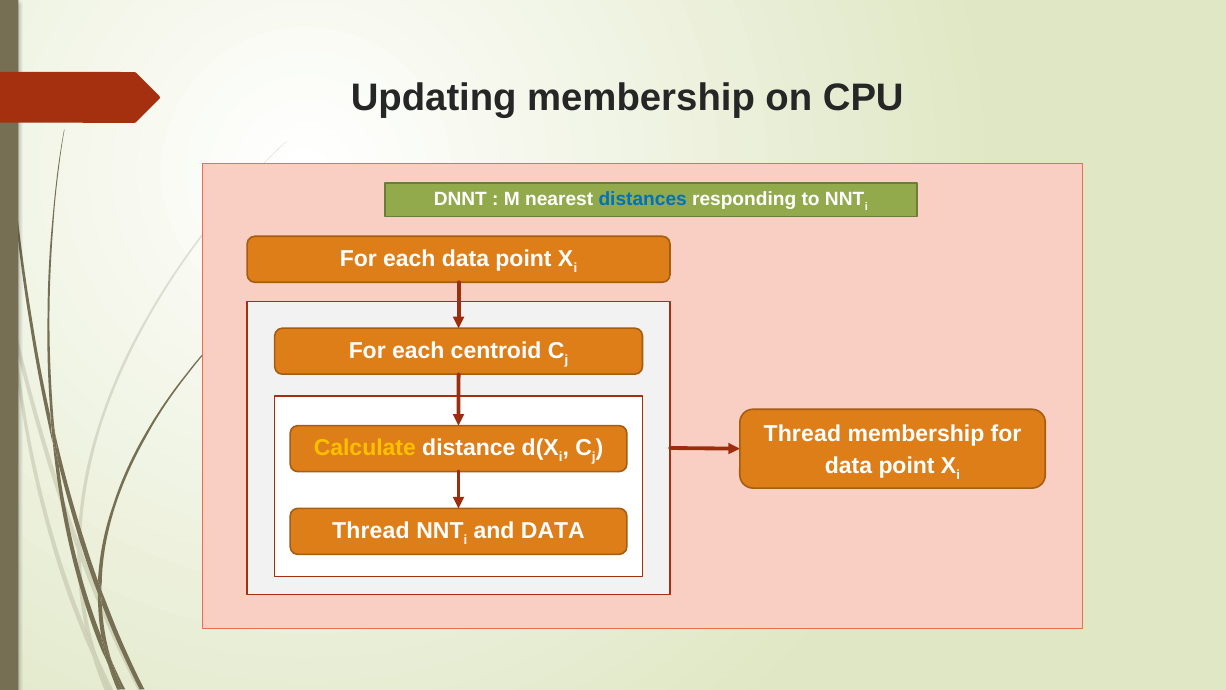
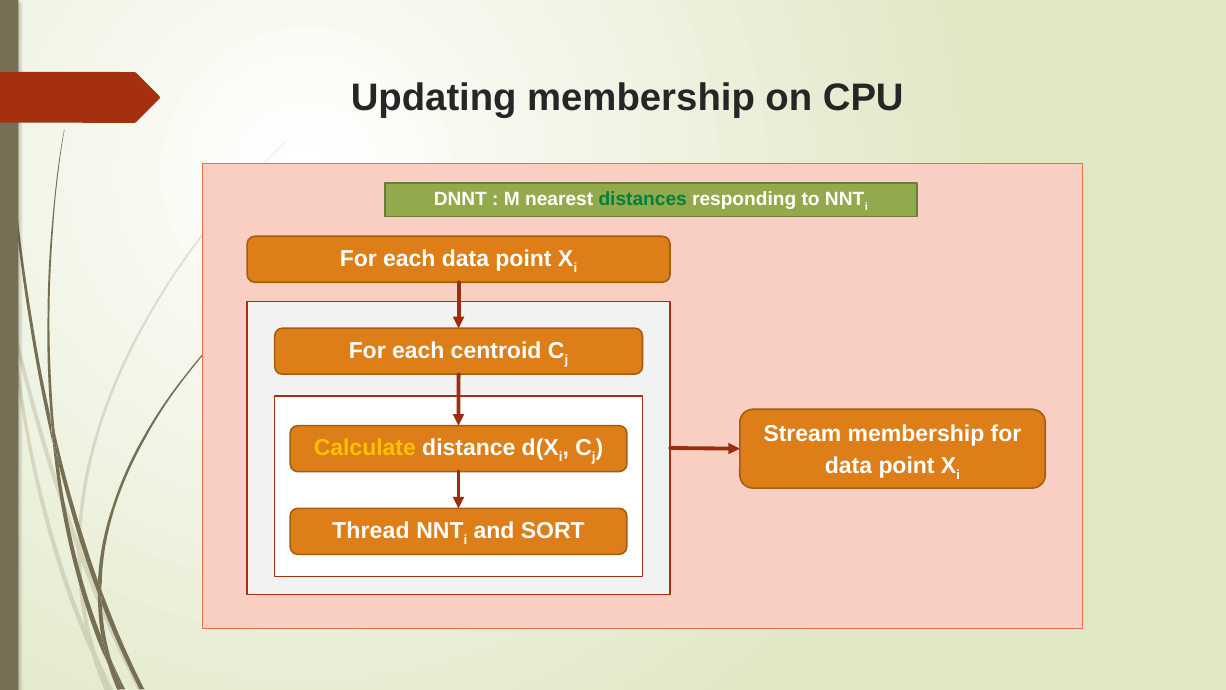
distances colour: blue -> green
Thread at (802, 434): Thread -> Stream
and DATA: DATA -> SORT
